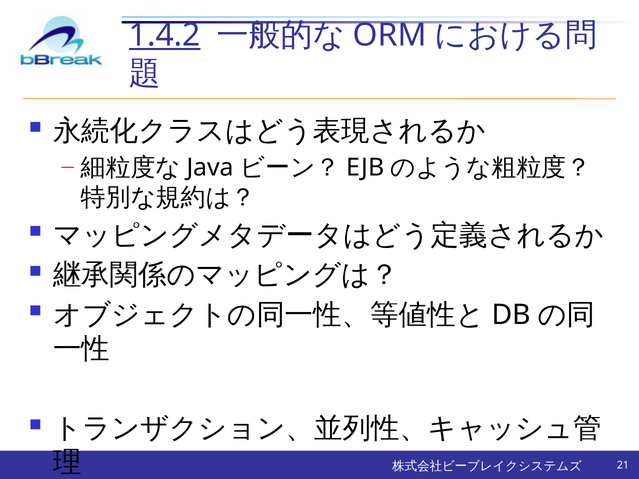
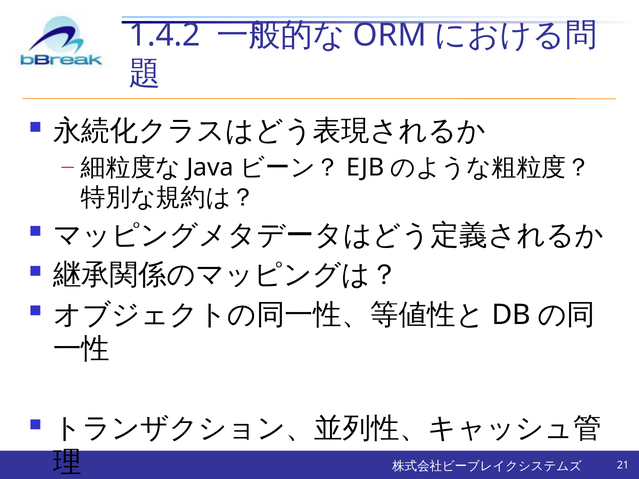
1.4.2 underline: present -> none
